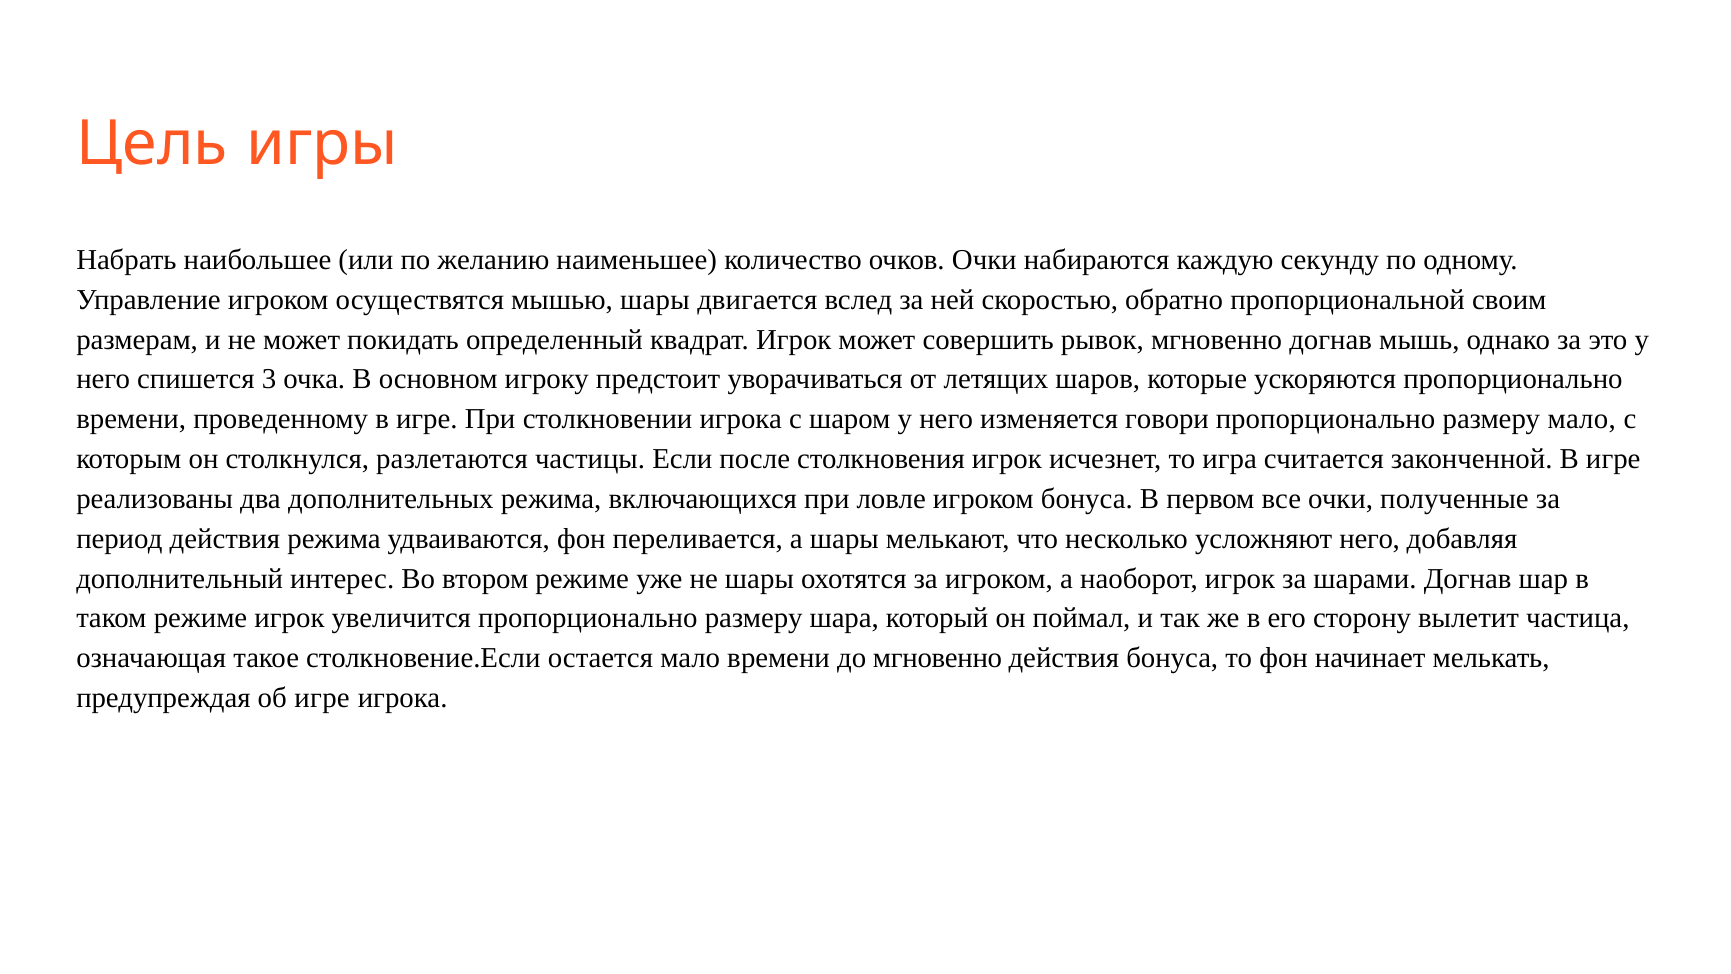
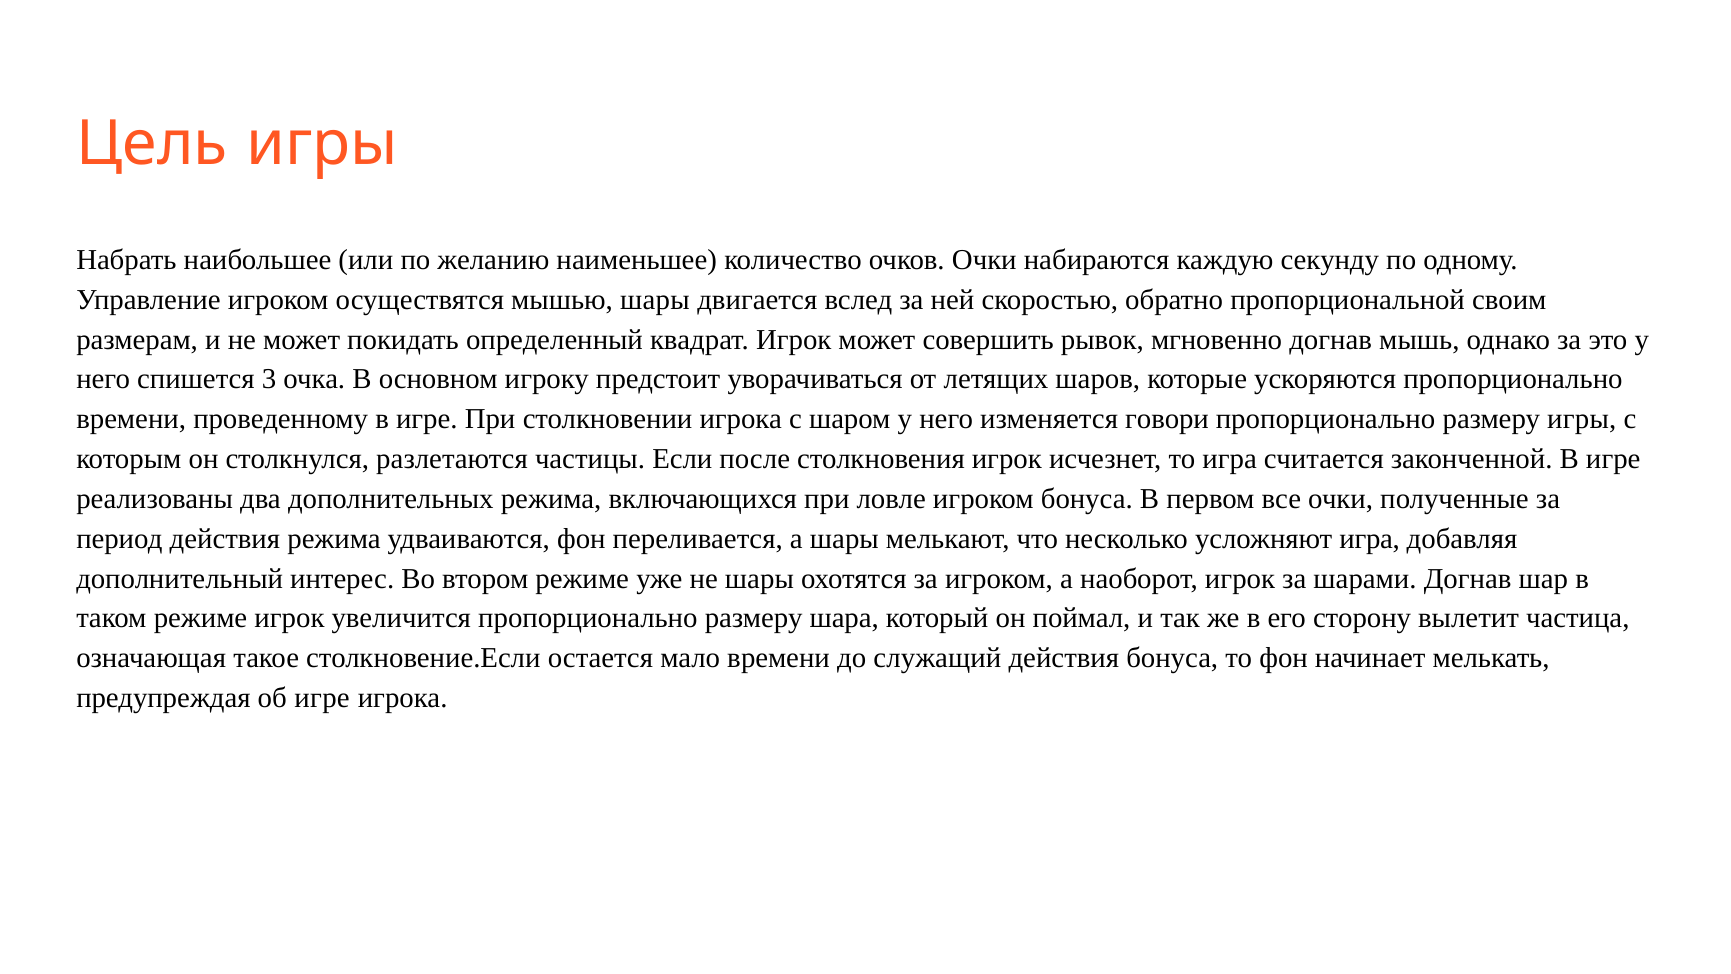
размеру мало: мало -> игры
усложняют него: него -> игра
до мгновенно: мгновенно -> служащий
